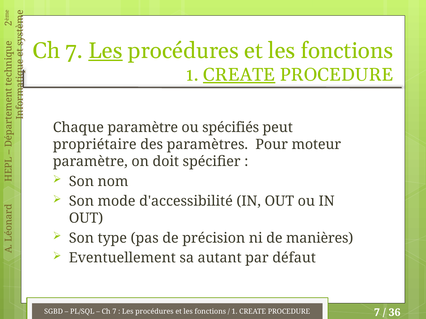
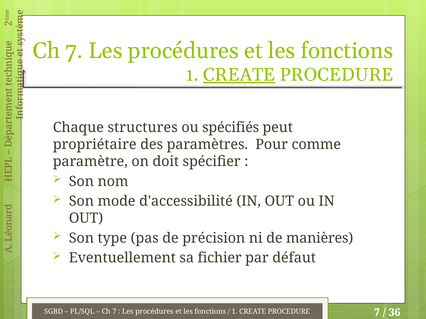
Les at (105, 51) underline: present -> none
Chaque paramètre: paramètre -> structures
moteur: moteur -> comme
autant: autant -> fichier
